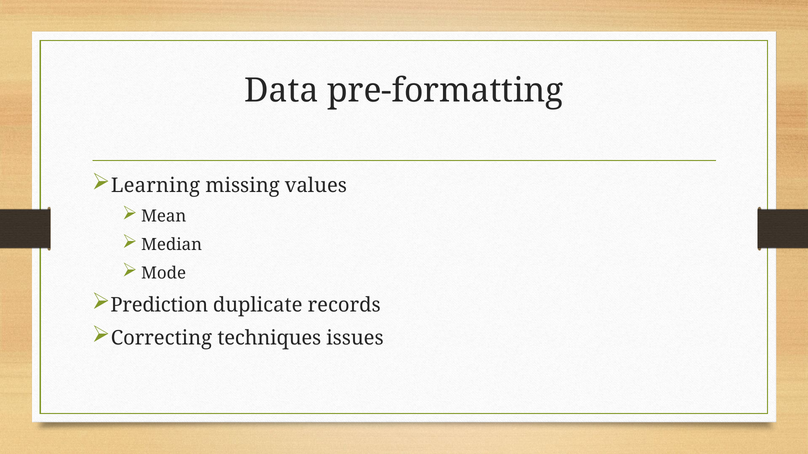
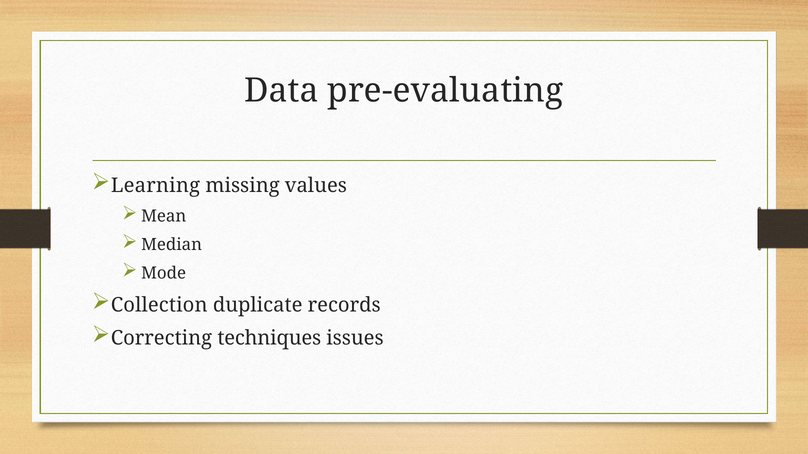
pre-formatting: pre-formatting -> pre-evaluating
Prediction: Prediction -> Collection
